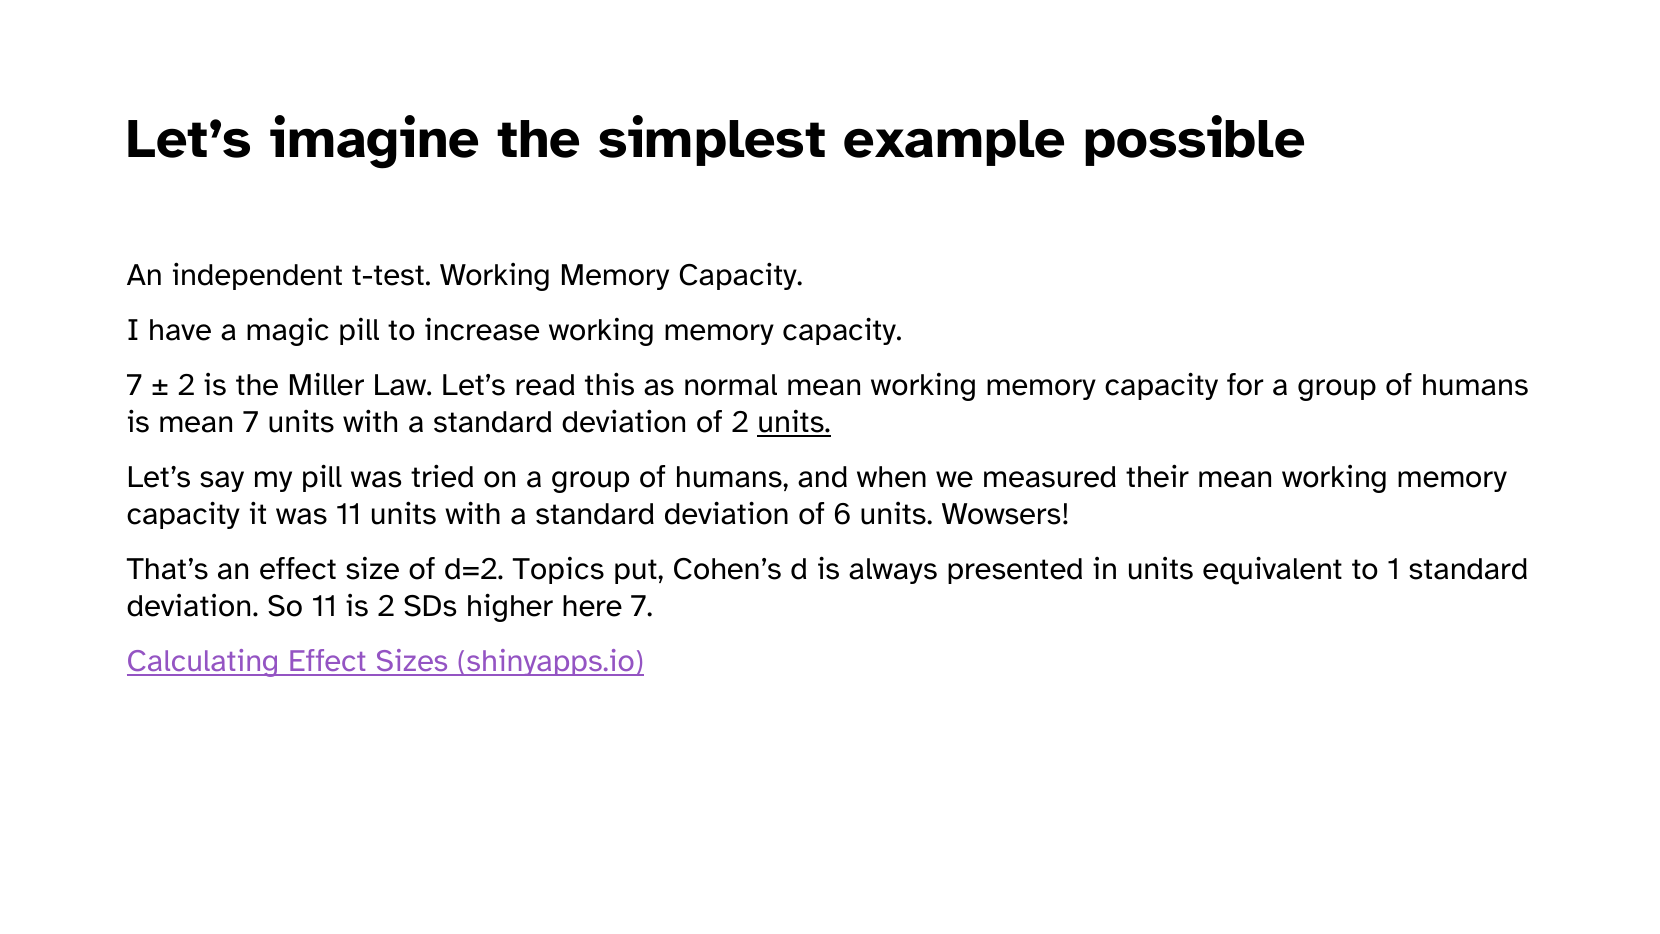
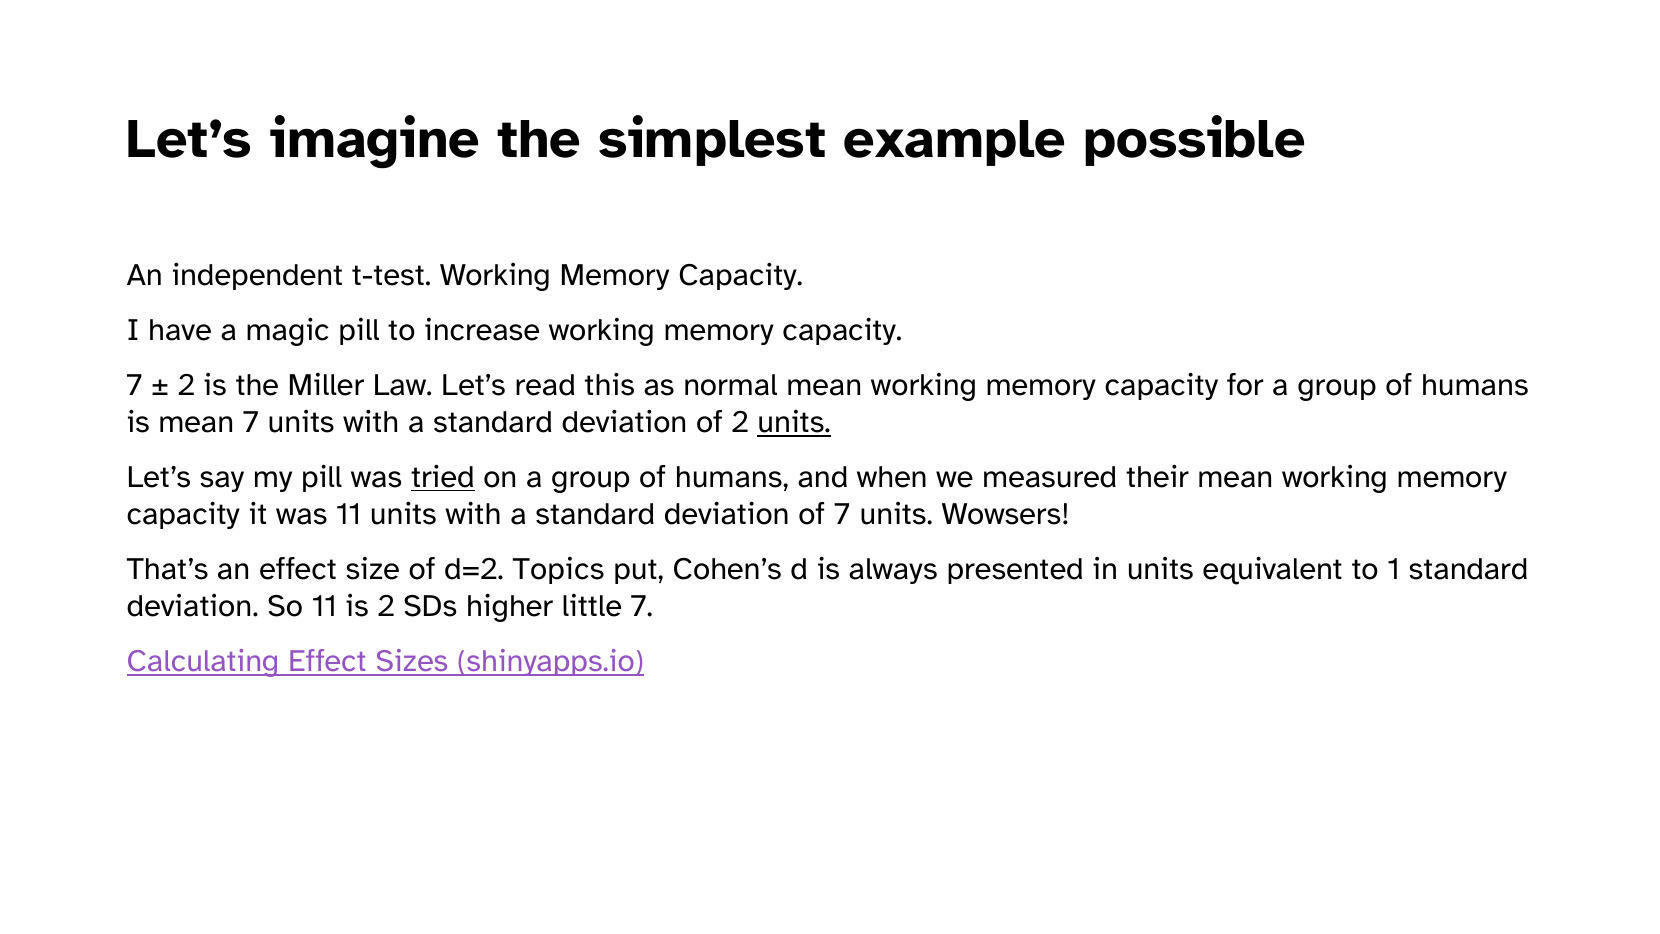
tried underline: none -> present
of 6: 6 -> 7
here: here -> little
